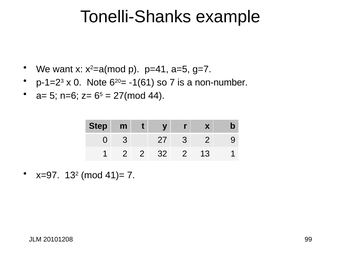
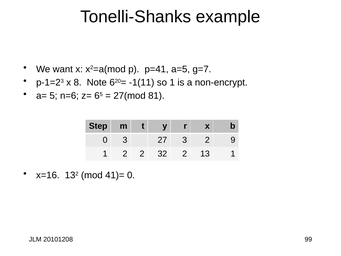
x 0: 0 -> 8
-1(61: -1(61 -> -1(11
so 7: 7 -> 1
non-number: non-number -> non-encrypt
44: 44 -> 81
x=97: x=97 -> x=16
41)= 7: 7 -> 0
